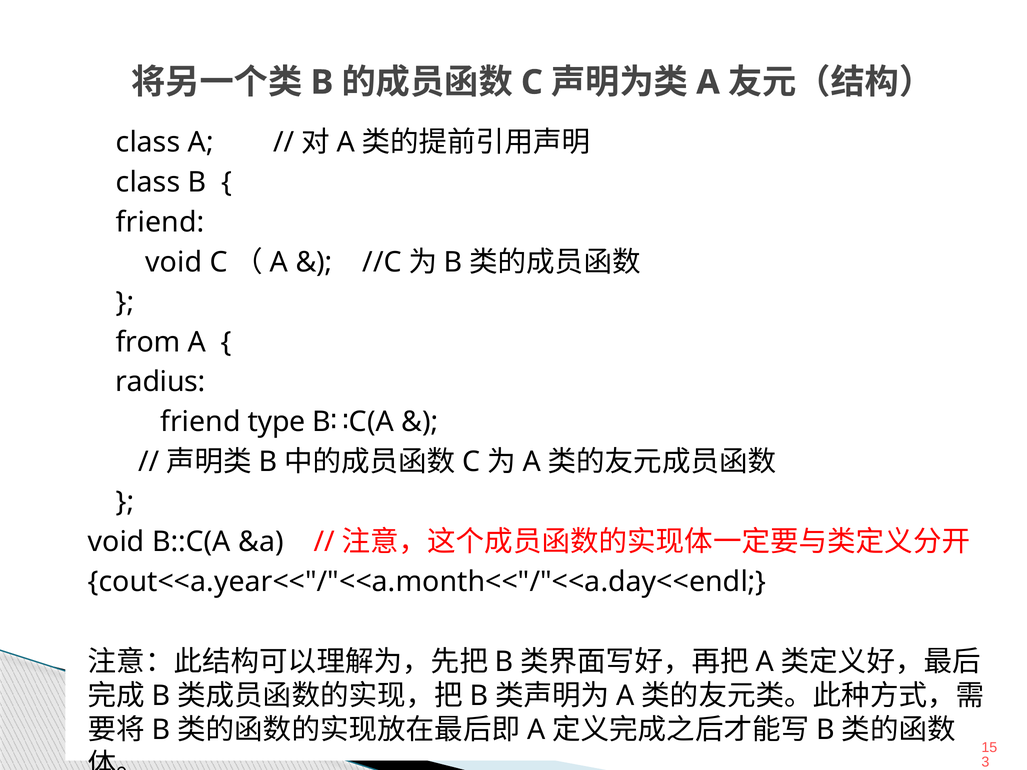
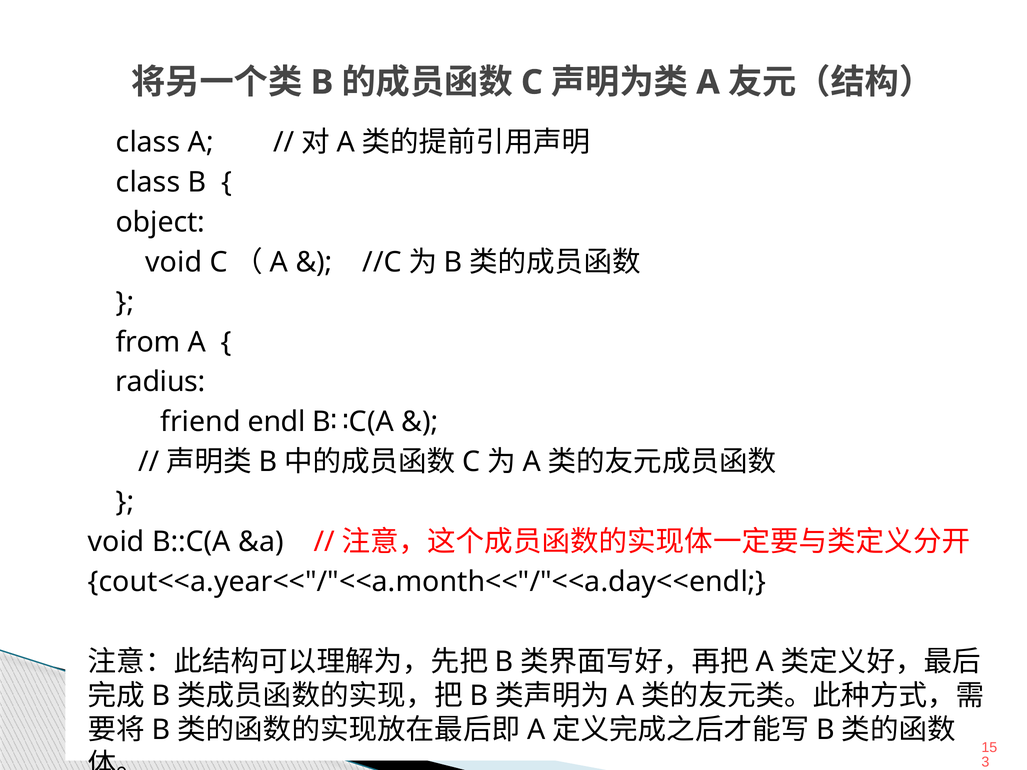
friend at (160, 222): friend -> object
type: type -> endl
